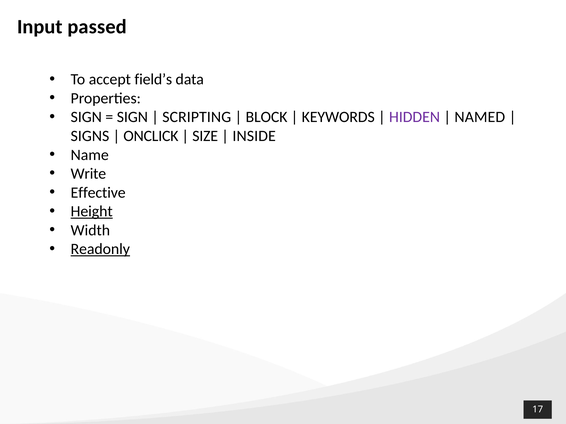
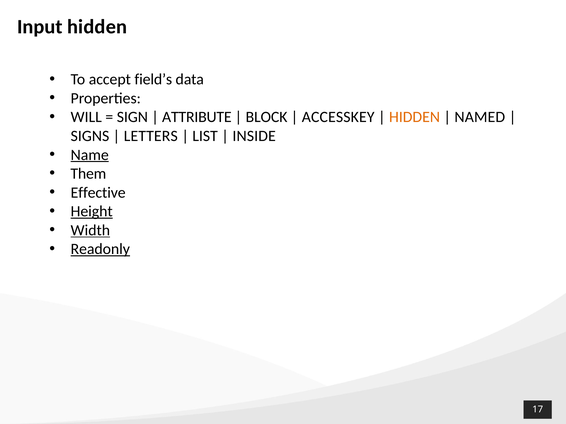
Input passed: passed -> hidden
SIGN at (86, 117): SIGN -> WILL
SCRIPTING: SCRIPTING -> ATTRIBUTE
KEYWORDS: KEYWORDS -> ACCESSKEY
HIDDEN at (415, 117) colour: purple -> orange
ONCLICK: ONCLICK -> LETTERS
SIZE: SIZE -> LIST
Name underline: none -> present
Write: Write -> Them
Width underline: none -> present
